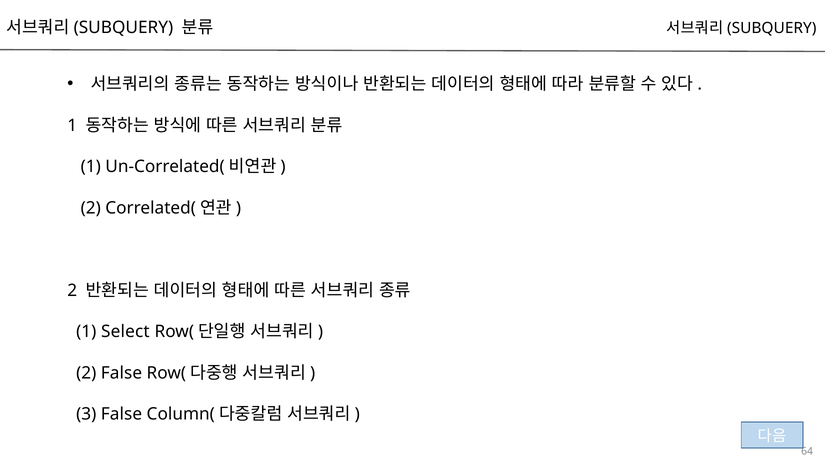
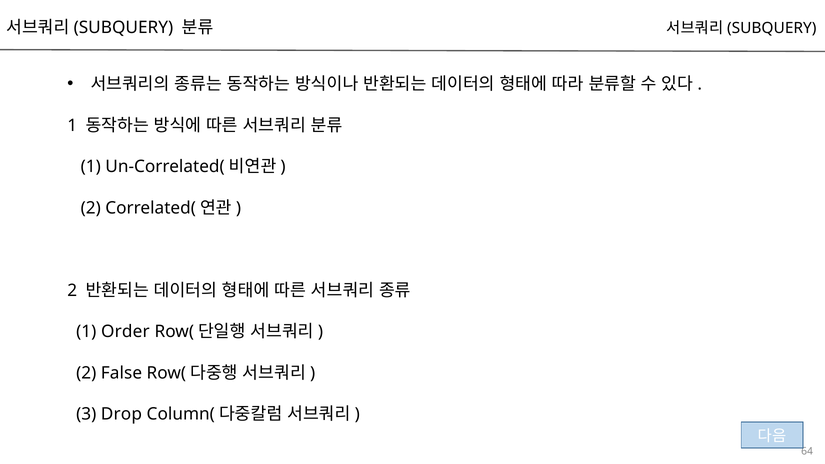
Select: Select -> Order
3 False: False -> Drop
